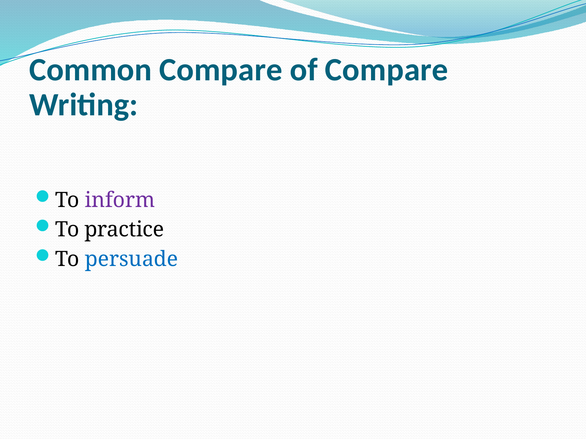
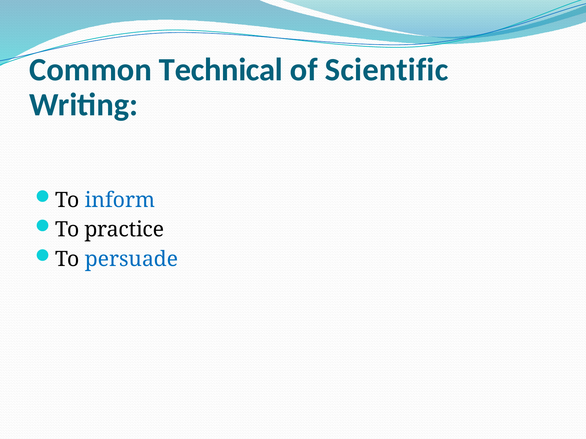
Common Compare: Compare -> Technical
of Compare: Compare -> Scientific
inform colour: purple -> blue
